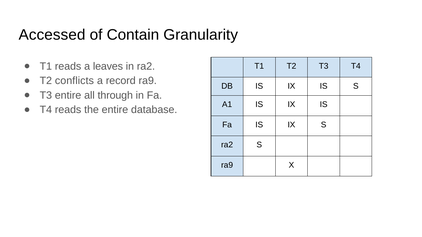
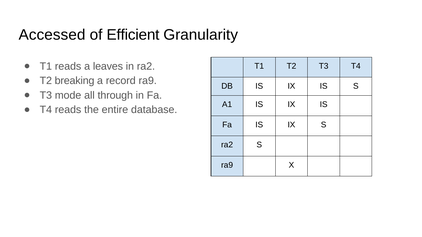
Contain: Contain -> Efficient
conflicts: conflicts -> breaking
T3 entire: entire -> mode
